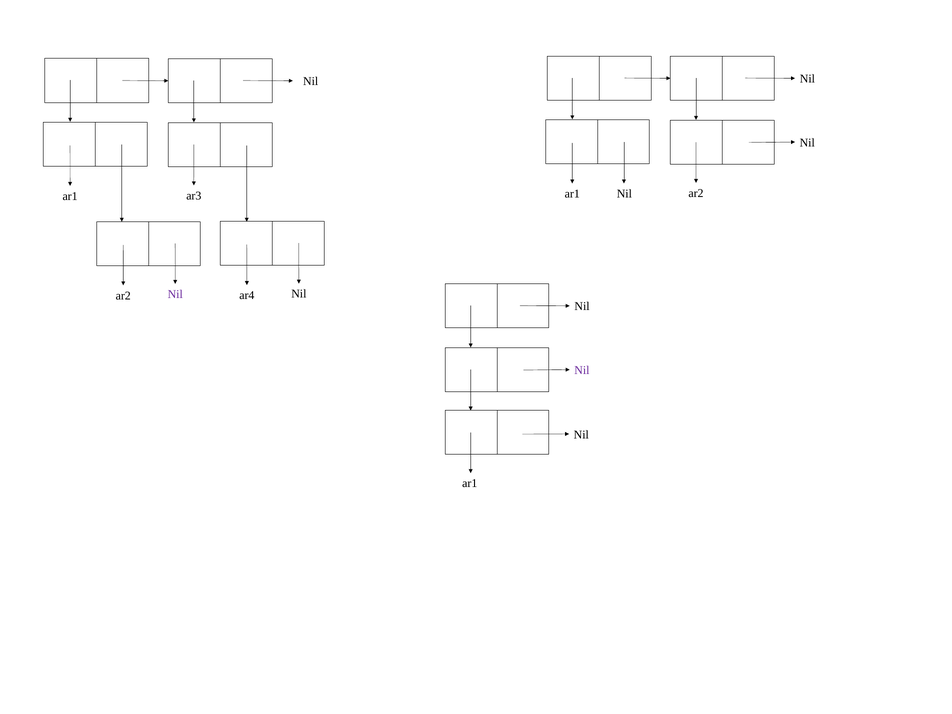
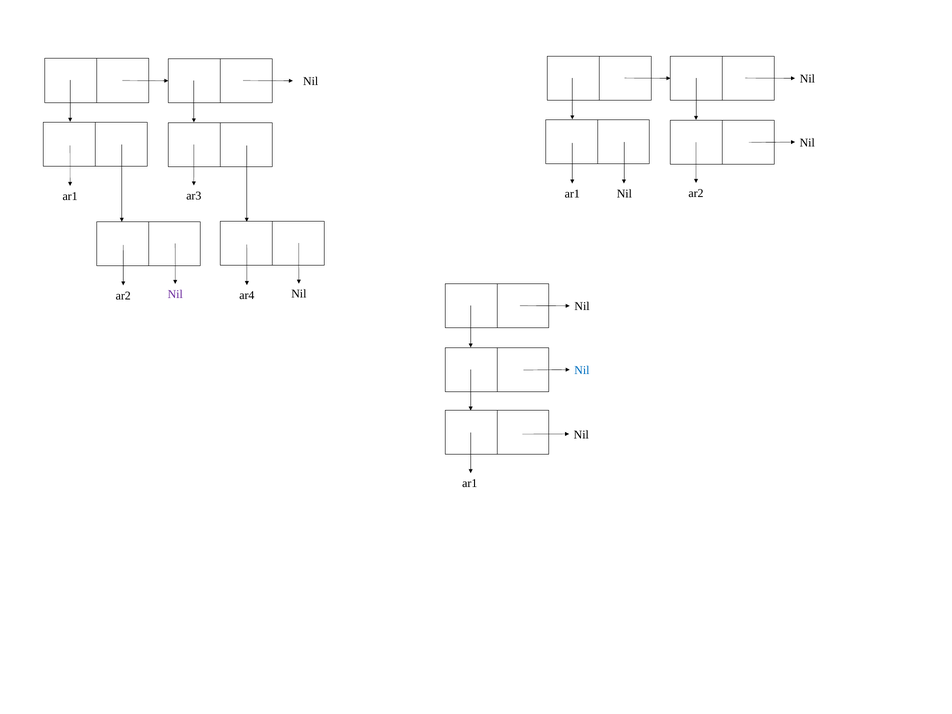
Nil at (582, 370) colour: purple -> blue
